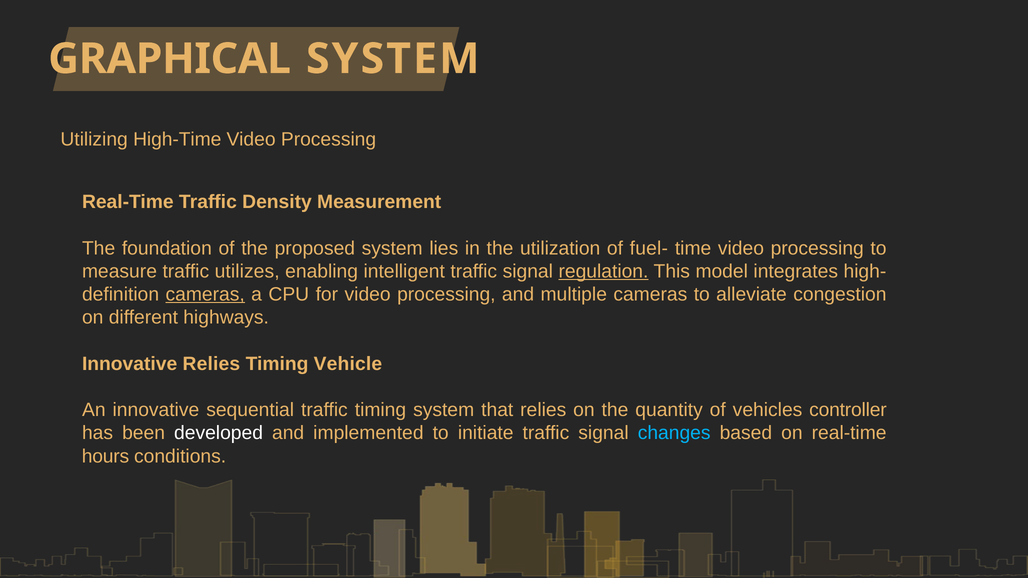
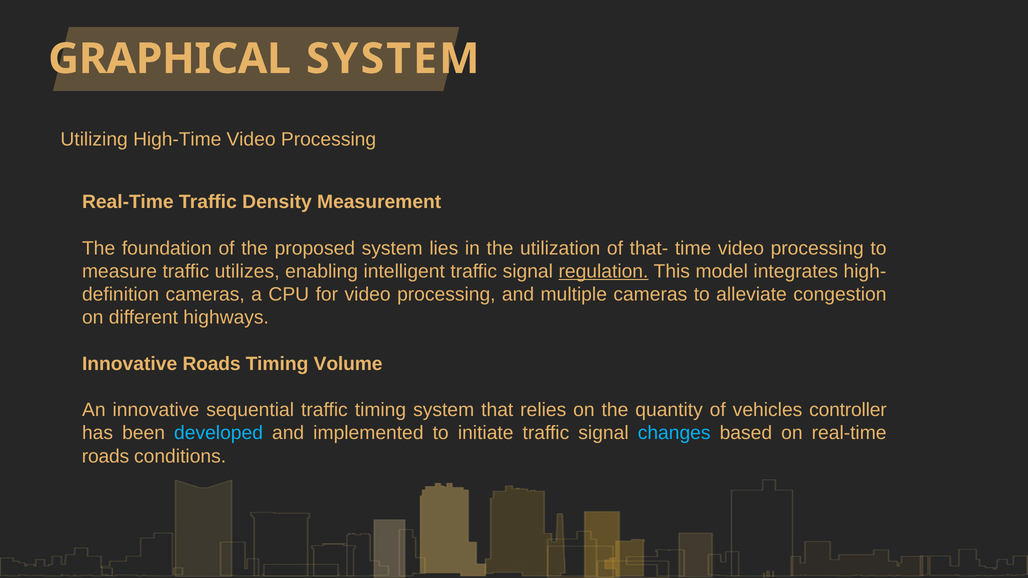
fuel-: fuel- -> that-
cameras at (205, 295) underline: present -> none
Innovative Relies: Relies -> Roads
Vehicle: Vehicle -> Volume
developed colour: white -> light blue
hours at (106, 456): hours -> roads
